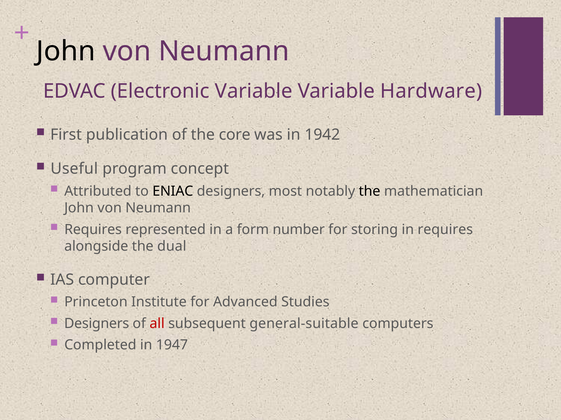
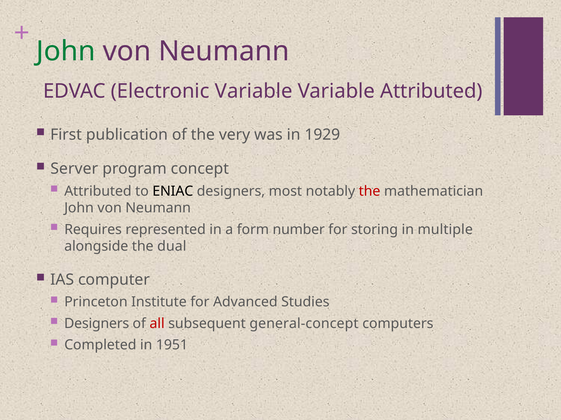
John at (66, 51) colour: black -> green
Variable Hardware: Hardware -> Attributed
core: core -> very
1942: 1942 -> 1929
Useful: Useful -> Server
the at (370, 191) colour: black -> red
in requires: requires -> multiple
general-suitable: general-suitable -> general-concept
1947: 1947 -> 1951
